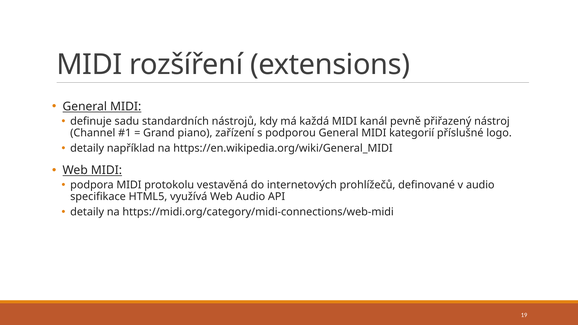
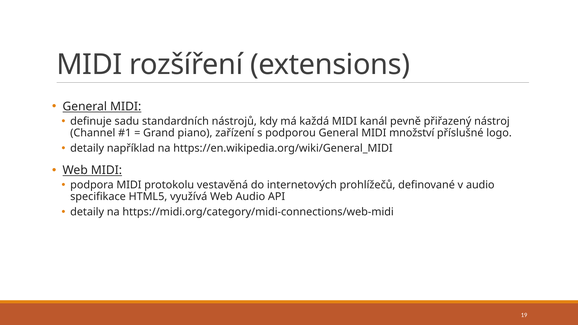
kategorií: kategorií -> množství
